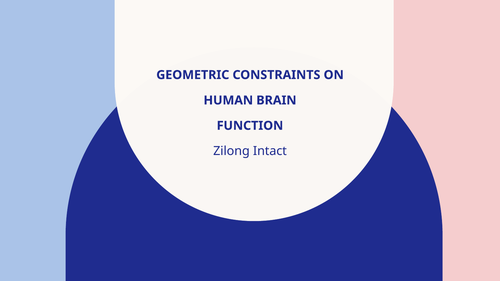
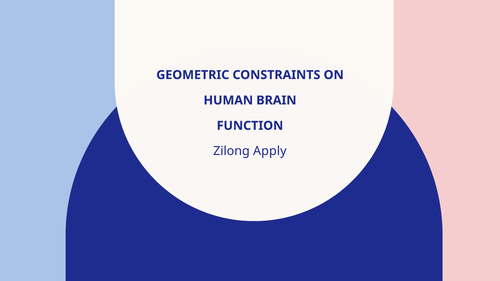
Intact: Intact -> Apply
